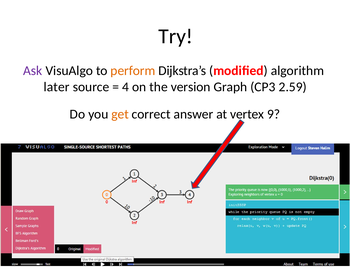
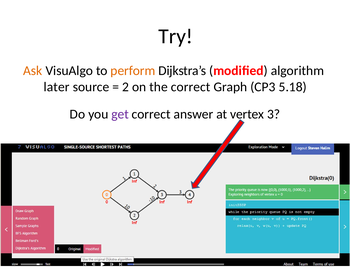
Ask colour: purple -> orange
4: 4 -> 2
the version: version -> correct
2.59: 2.59 -> 5.18
get colour: orange -> purple
9: 9 -> 3
